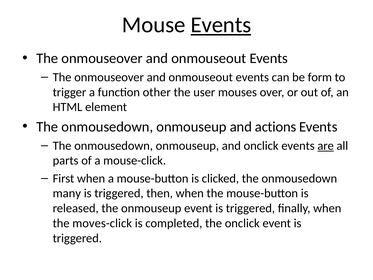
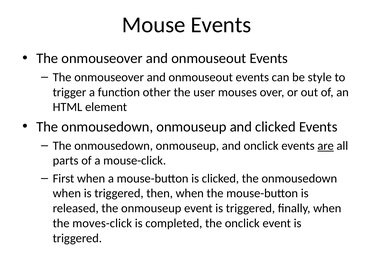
Events at (221, 25) underline: present -> none
form: form -> style
and actions: actions -> clicked
many at (67, 193): many -> when
